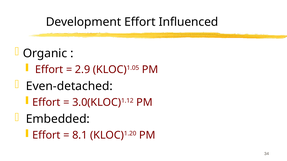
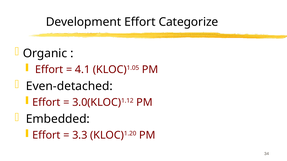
Influenced: Influenced -> Categorize
2.9: 2.9 -> 4.1
8.1: 8.1 -> 3.3
